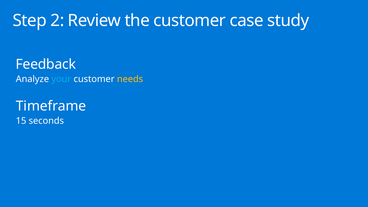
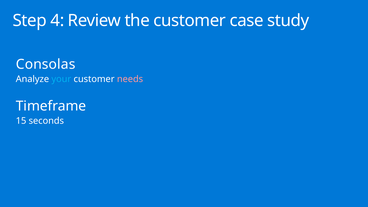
2: 2 -> 4
Feedback: Feedback -> Consolas
needs colour: yellow -> pink
